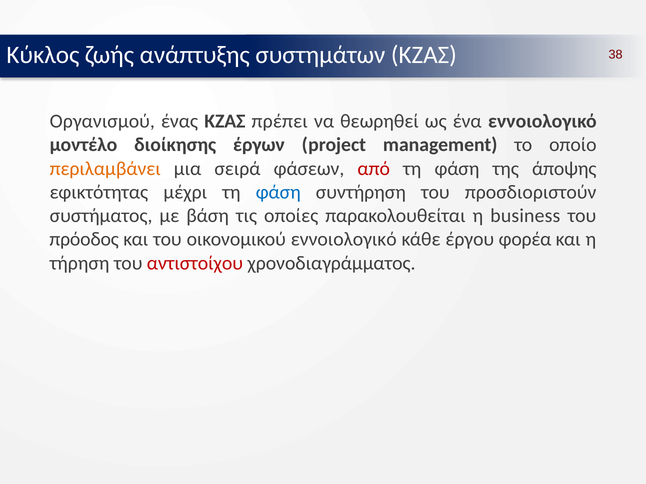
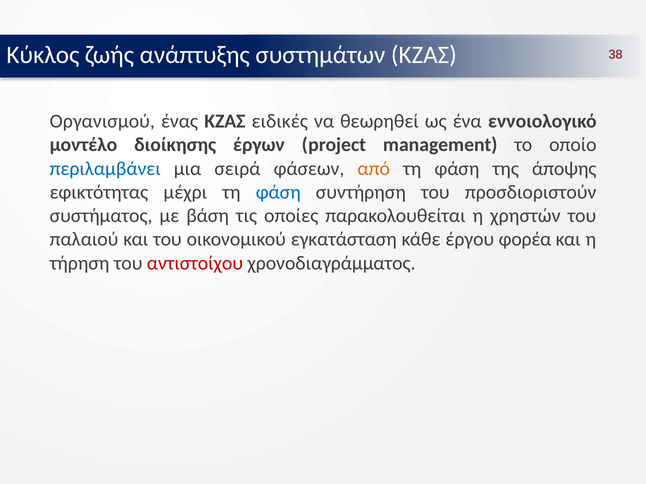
πρέπει: πρέπει -> ειδικές
περιλαμβάνει colour: orange -> blue
από colour: red -> orange
business: business -> χρηστών
πρόοδος: πρόοδος -> παλαιού
οικονομικού εννοιολογικό: εννοιολογικό -> εγκατάσταση
